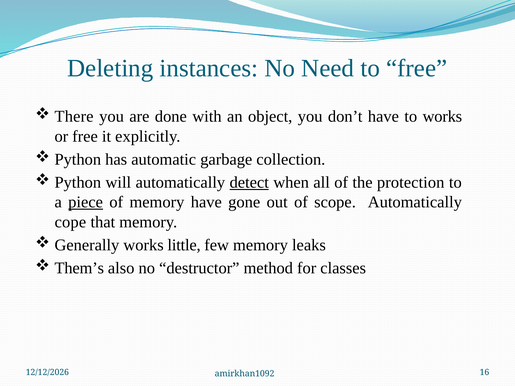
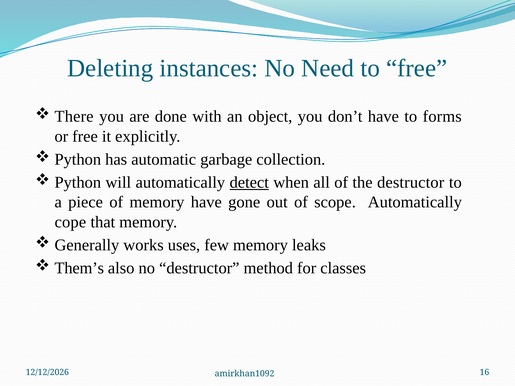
to works: works -> forms
the protection: protection -> destructor
piece underline: present -> none
little: little -> uses
